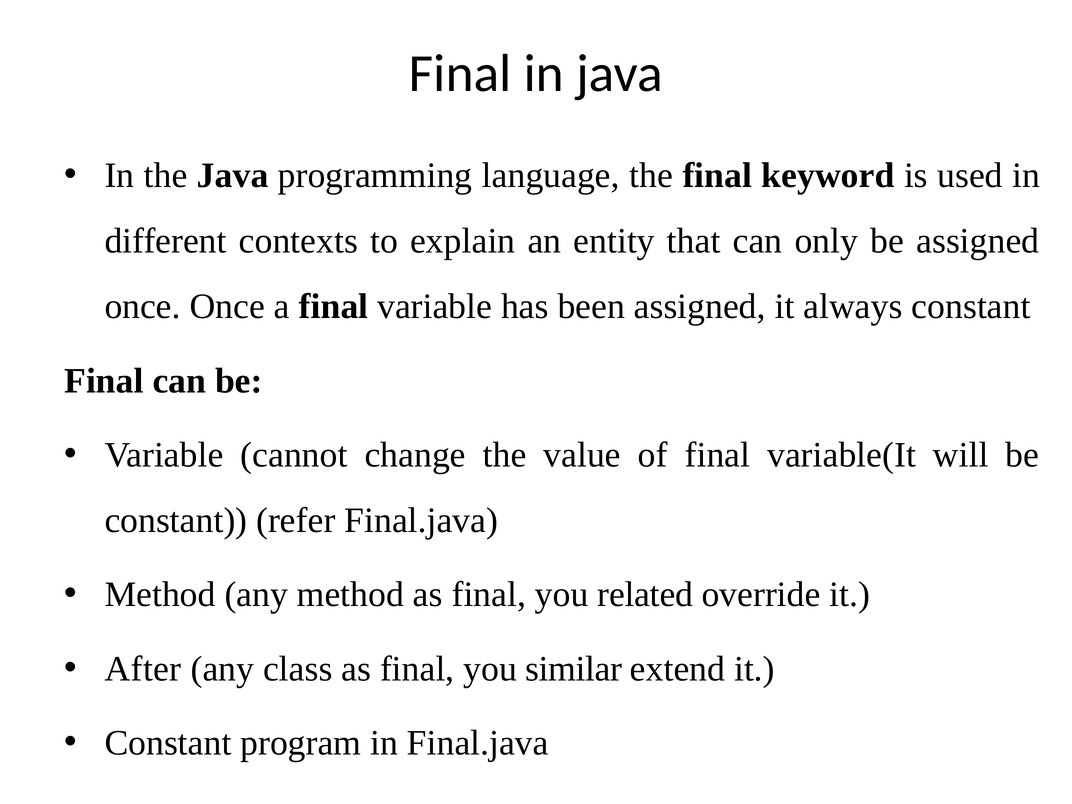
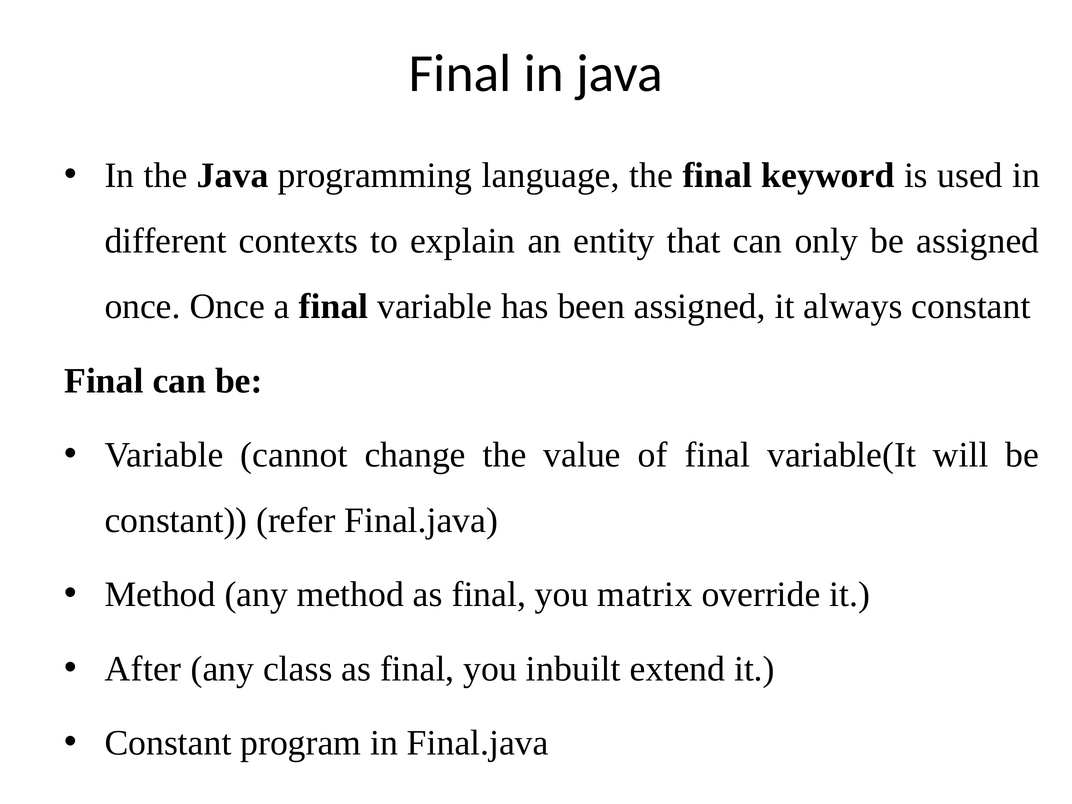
related: related -> matrix
similar: similar -> inbuilt
